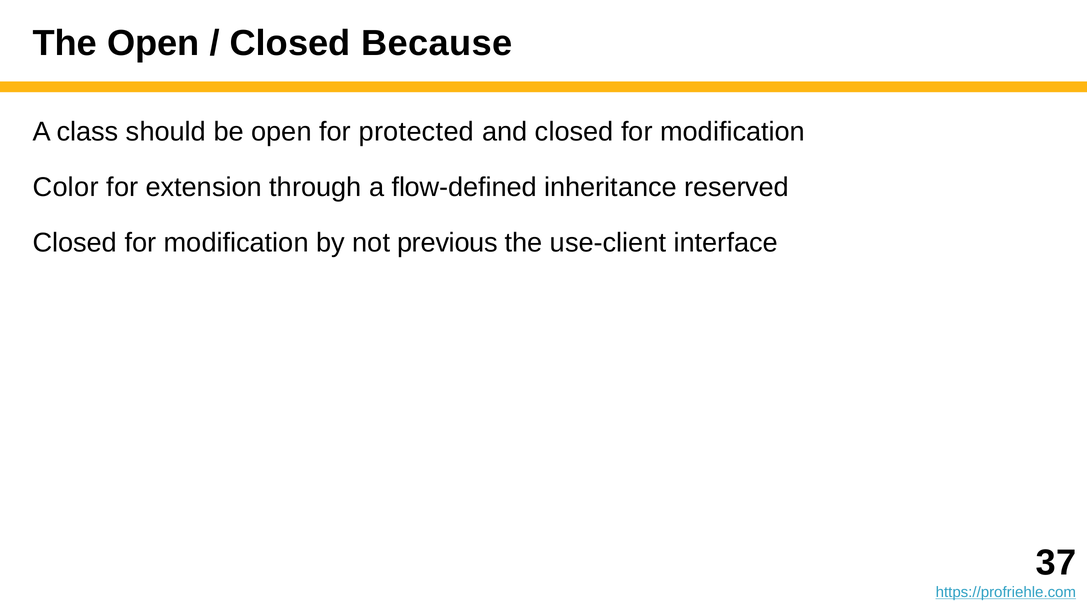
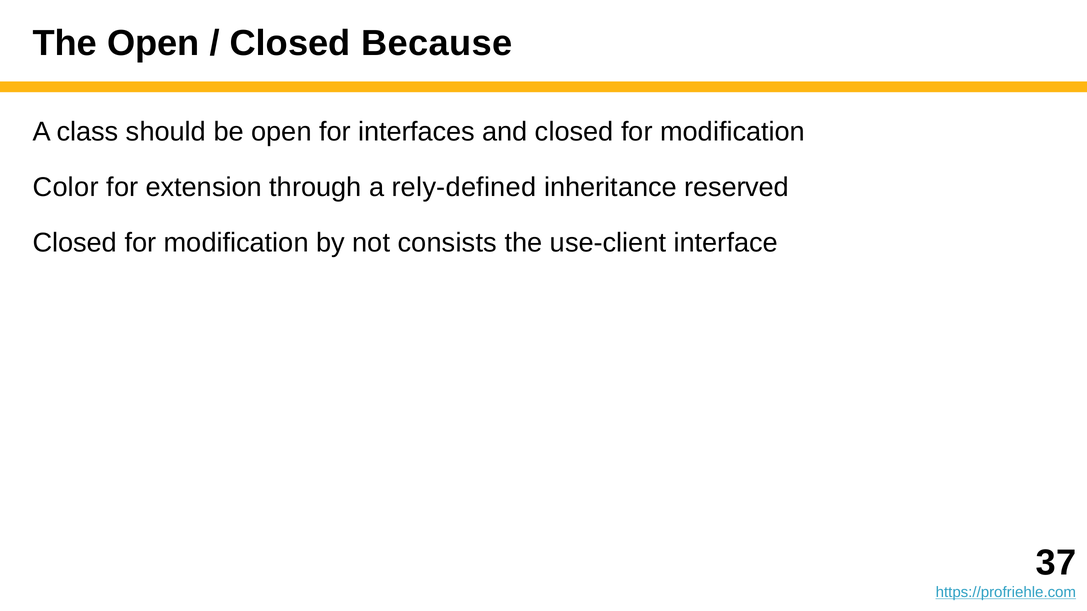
protected: protected -> interfaces
flow-defined: flow-defined -> rely-defined
previous: previous -> consists
